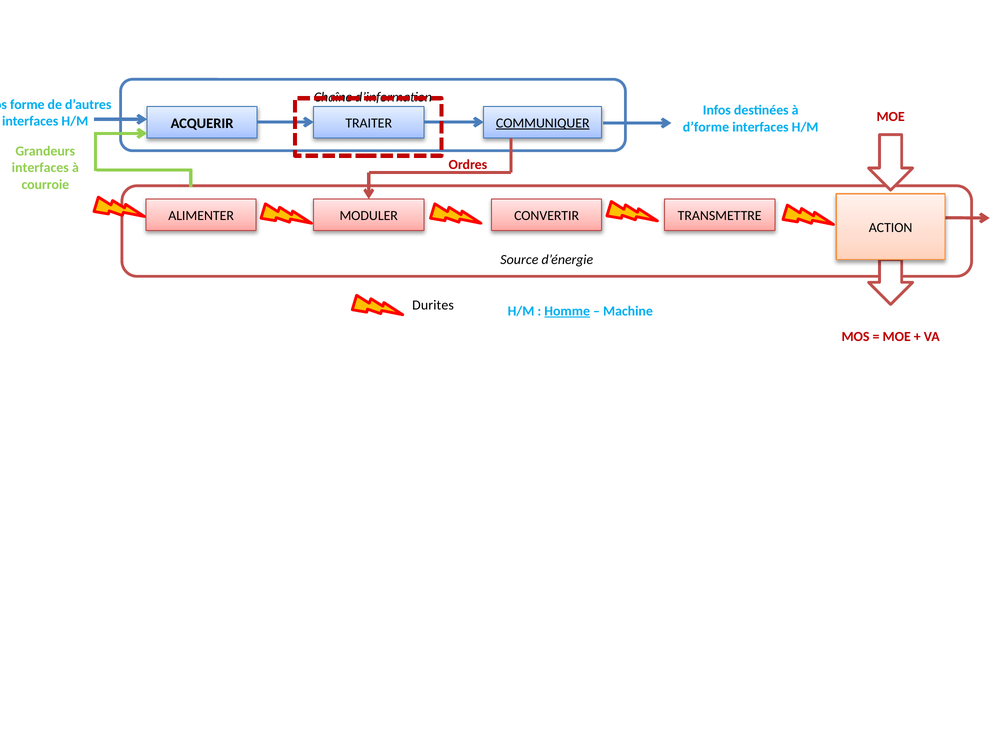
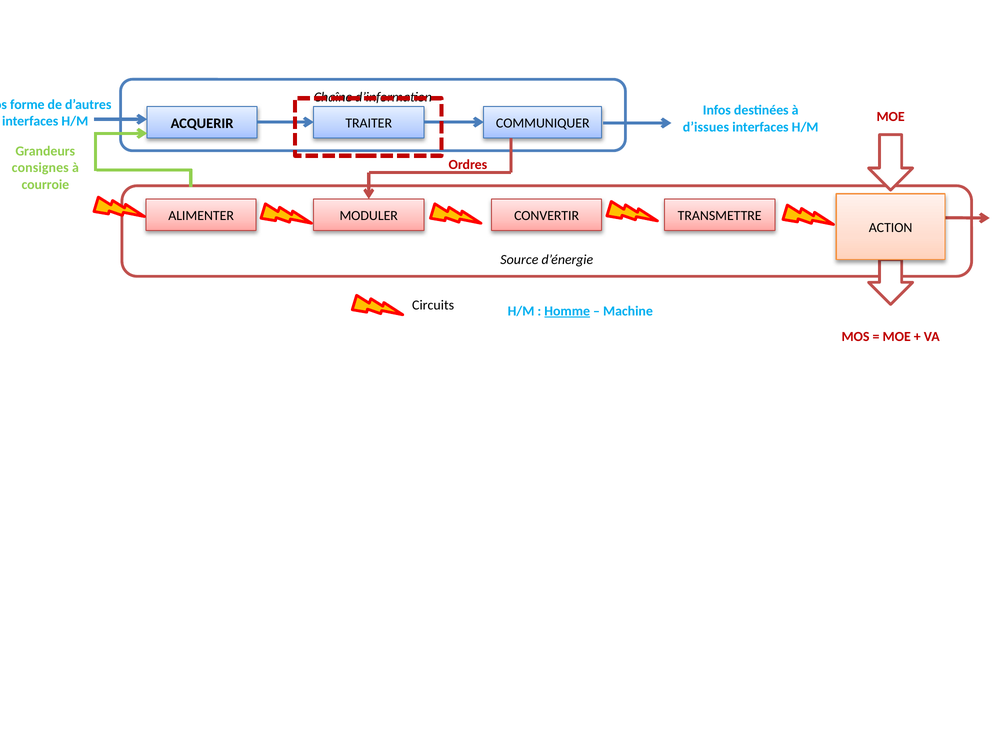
COMMUNIQUER underline: present -> none
d’forme: d’forme -> d’issues
interfaces at (40, 168): interfaces -> consignes
Durites: Durites -> Circuits
